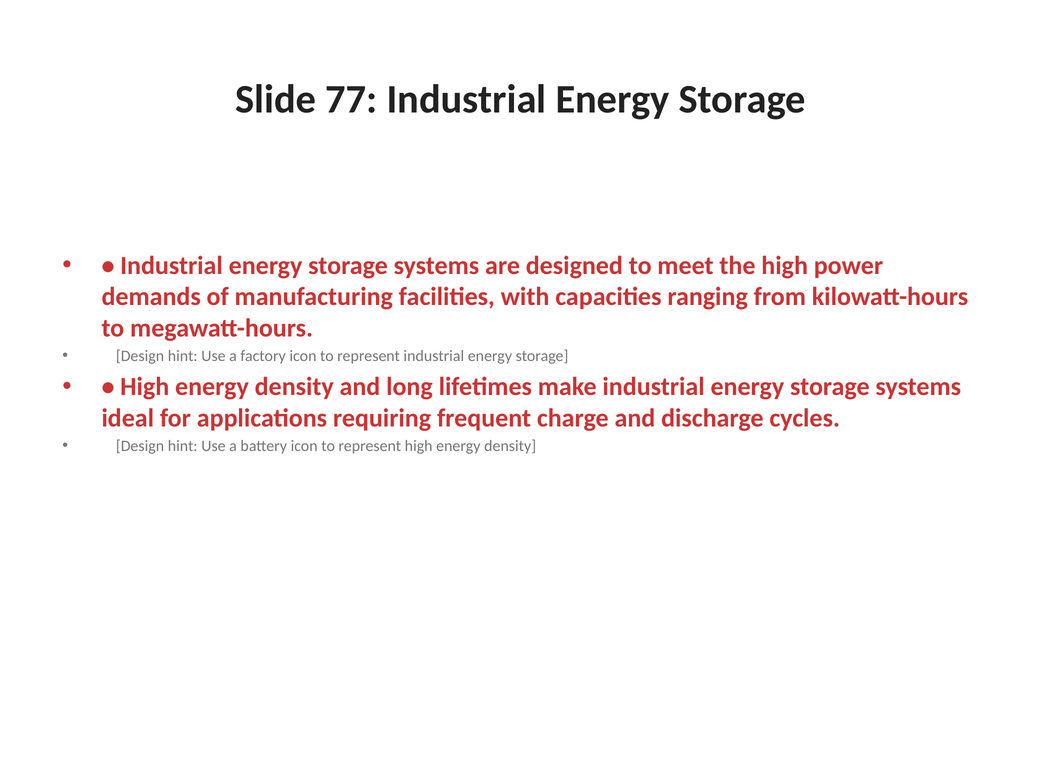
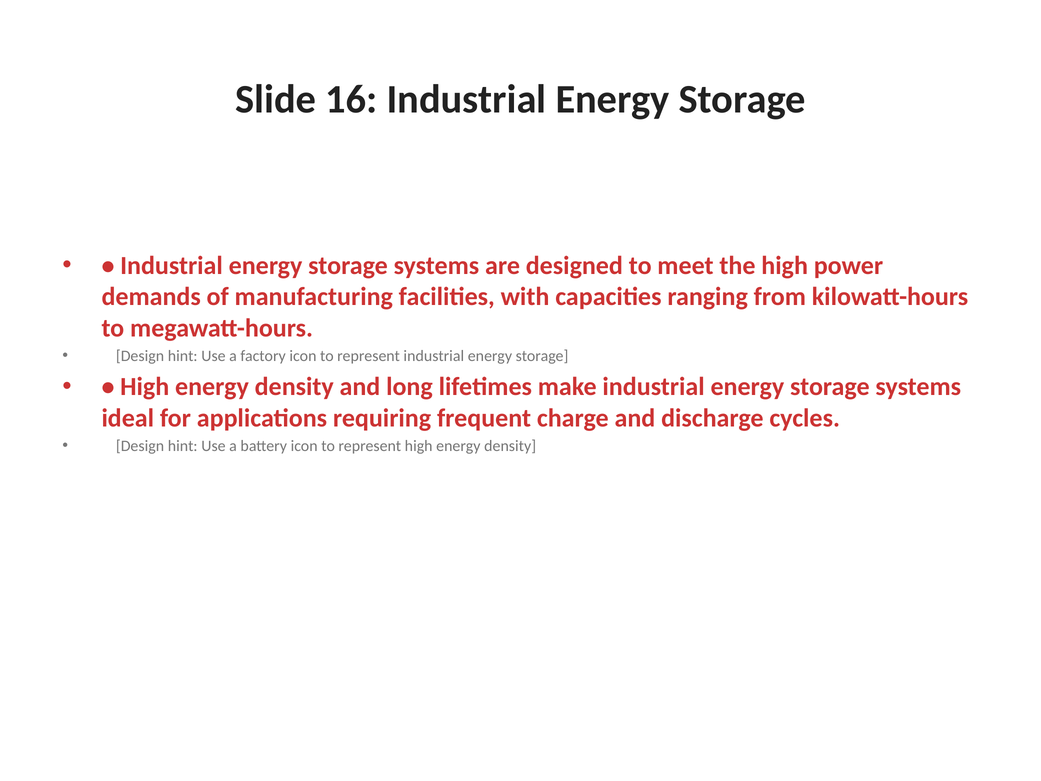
77: 77 -> 16
